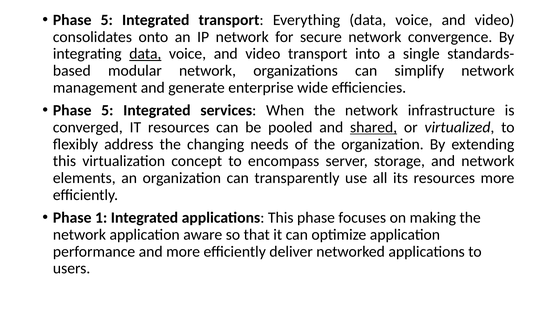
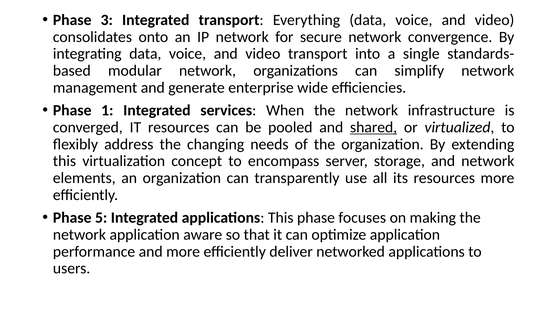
5 at (107, 20): 5 -> 3
data at (145, 54) underline: present -> none
5 at (107, 110): 5 -> 1
1: 1 -> 5
